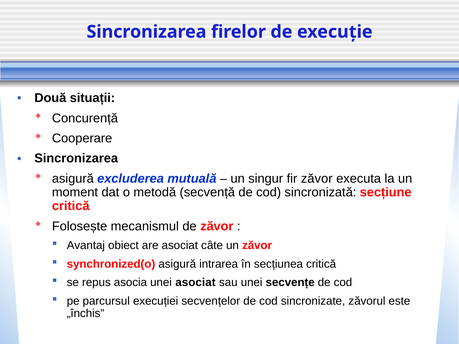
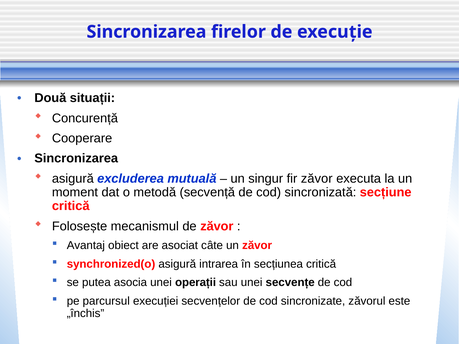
repus: repus -> putea
unei asociat: asociat -> operații
